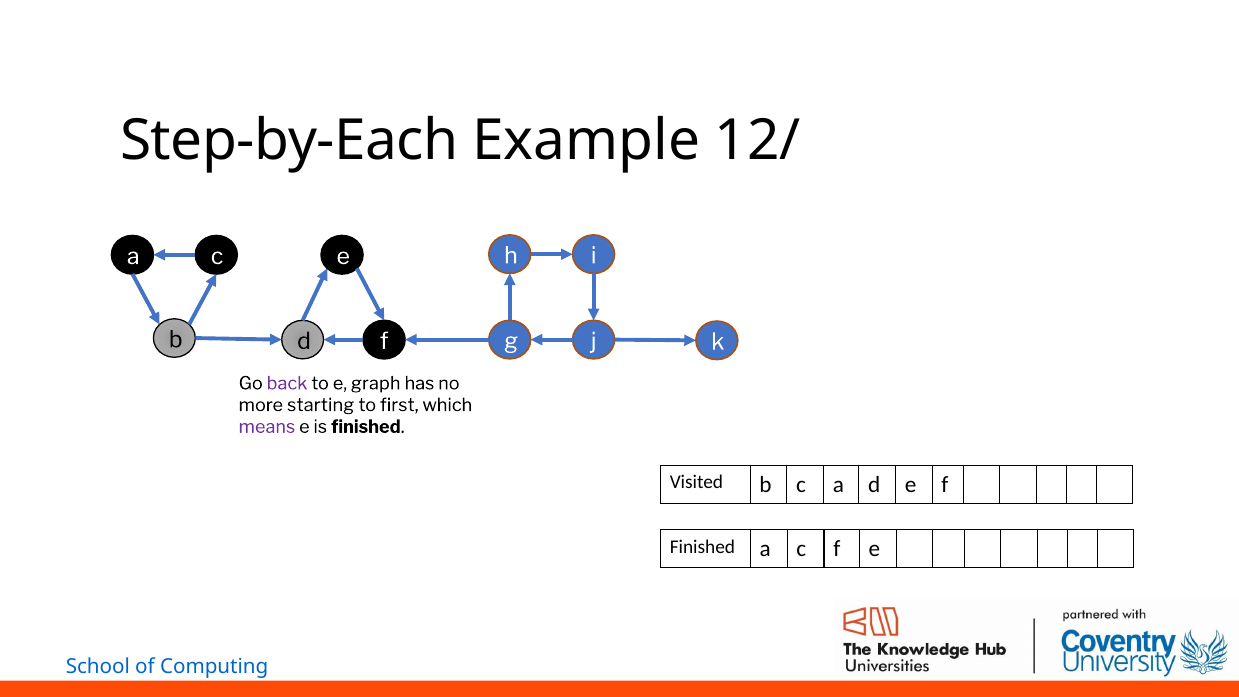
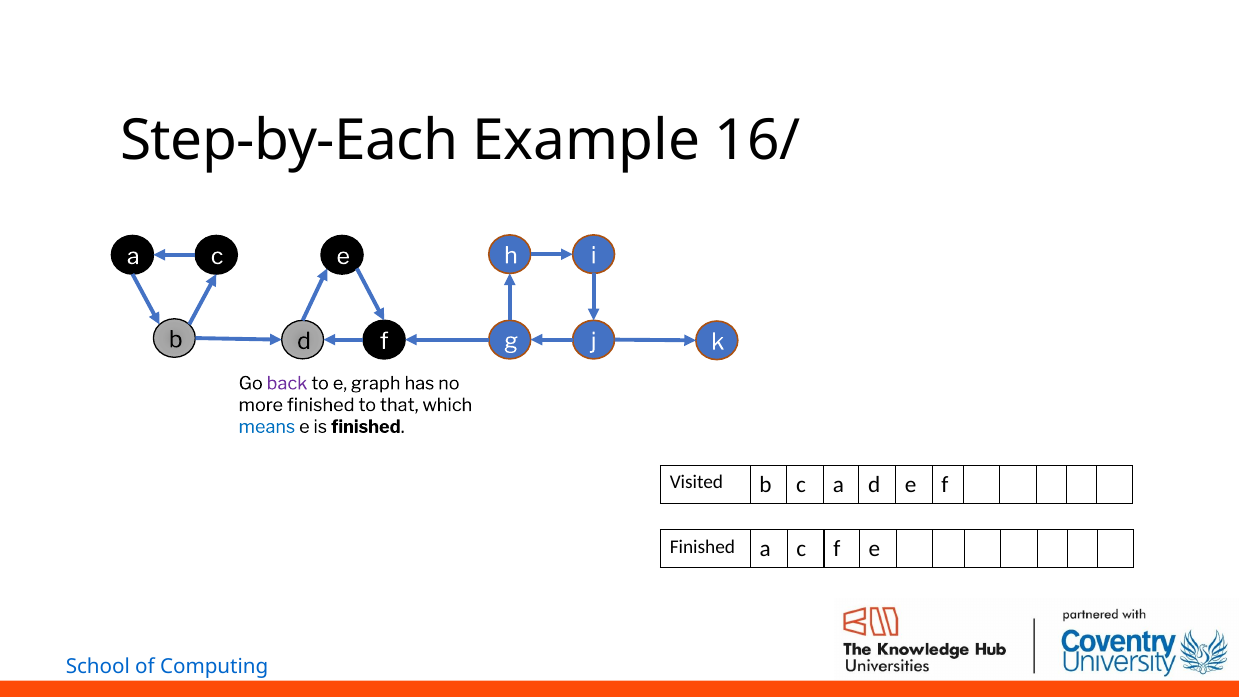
12/: 12/ -> 16/
more starting: starting -> finished
first: first -> that
means colour: purple -> blue
